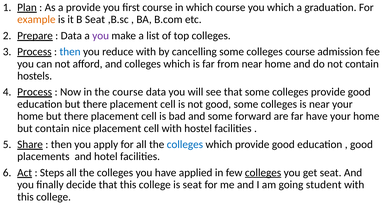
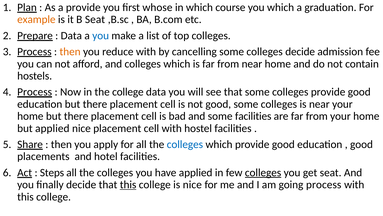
first course: course -> whose
you at (101, 36) colour: purple -> blue
then at (70, 52) colour: blue -> orange
colleges course: course -> decide
the course: course -> college
some forward: forward -> facilities
are far have: have -> from
but contain: contain -> applied
this at (128, 184) underline: none -> present
is seat: seat -> nice
going student: student -> process
